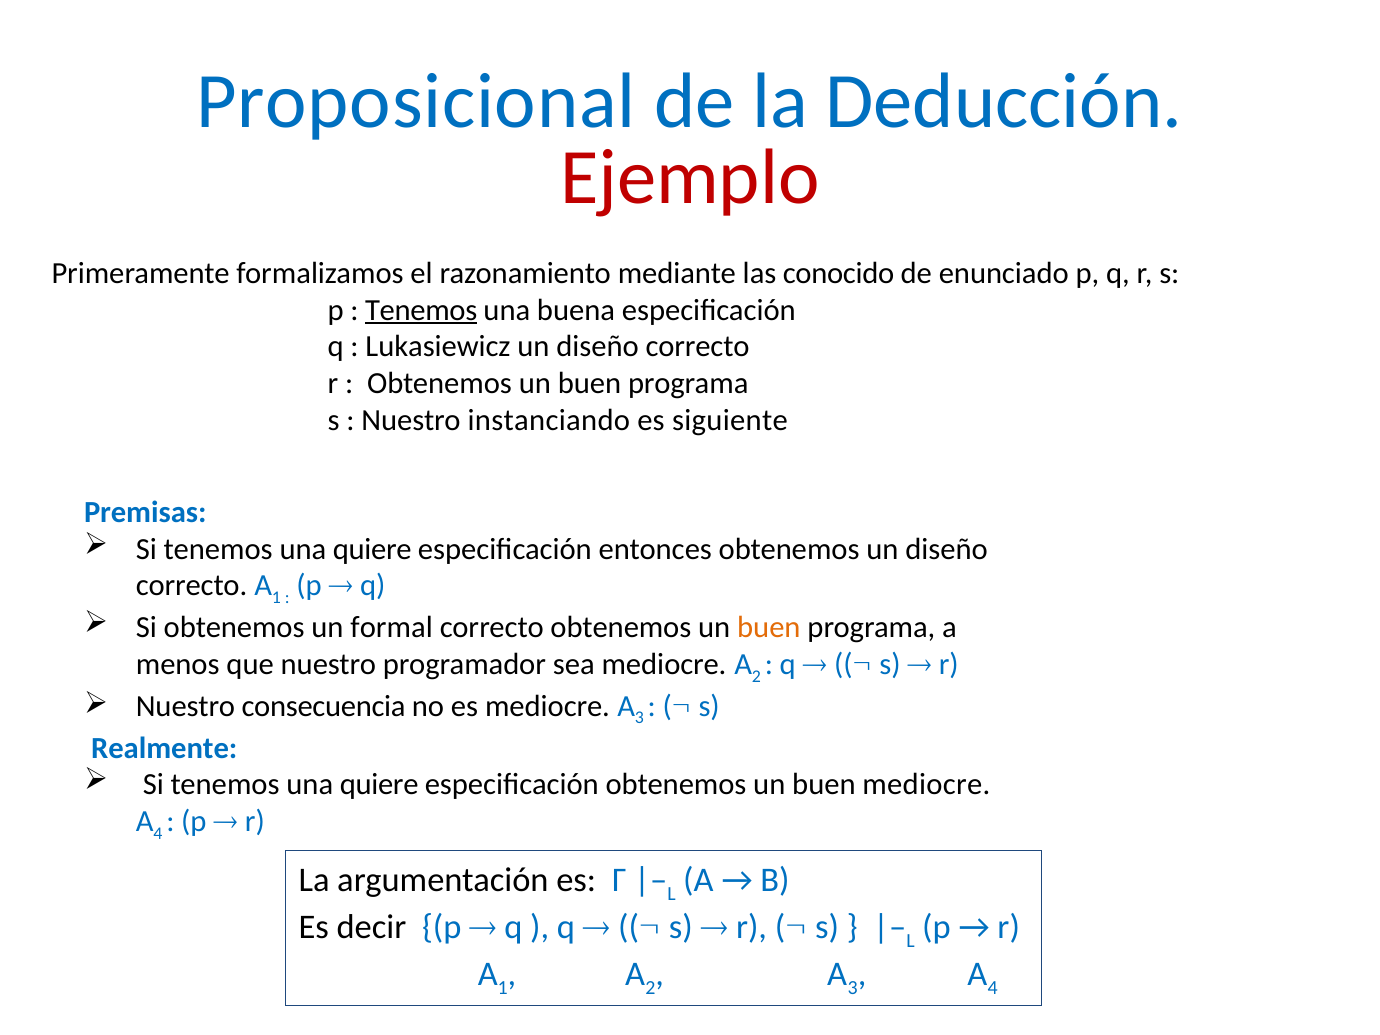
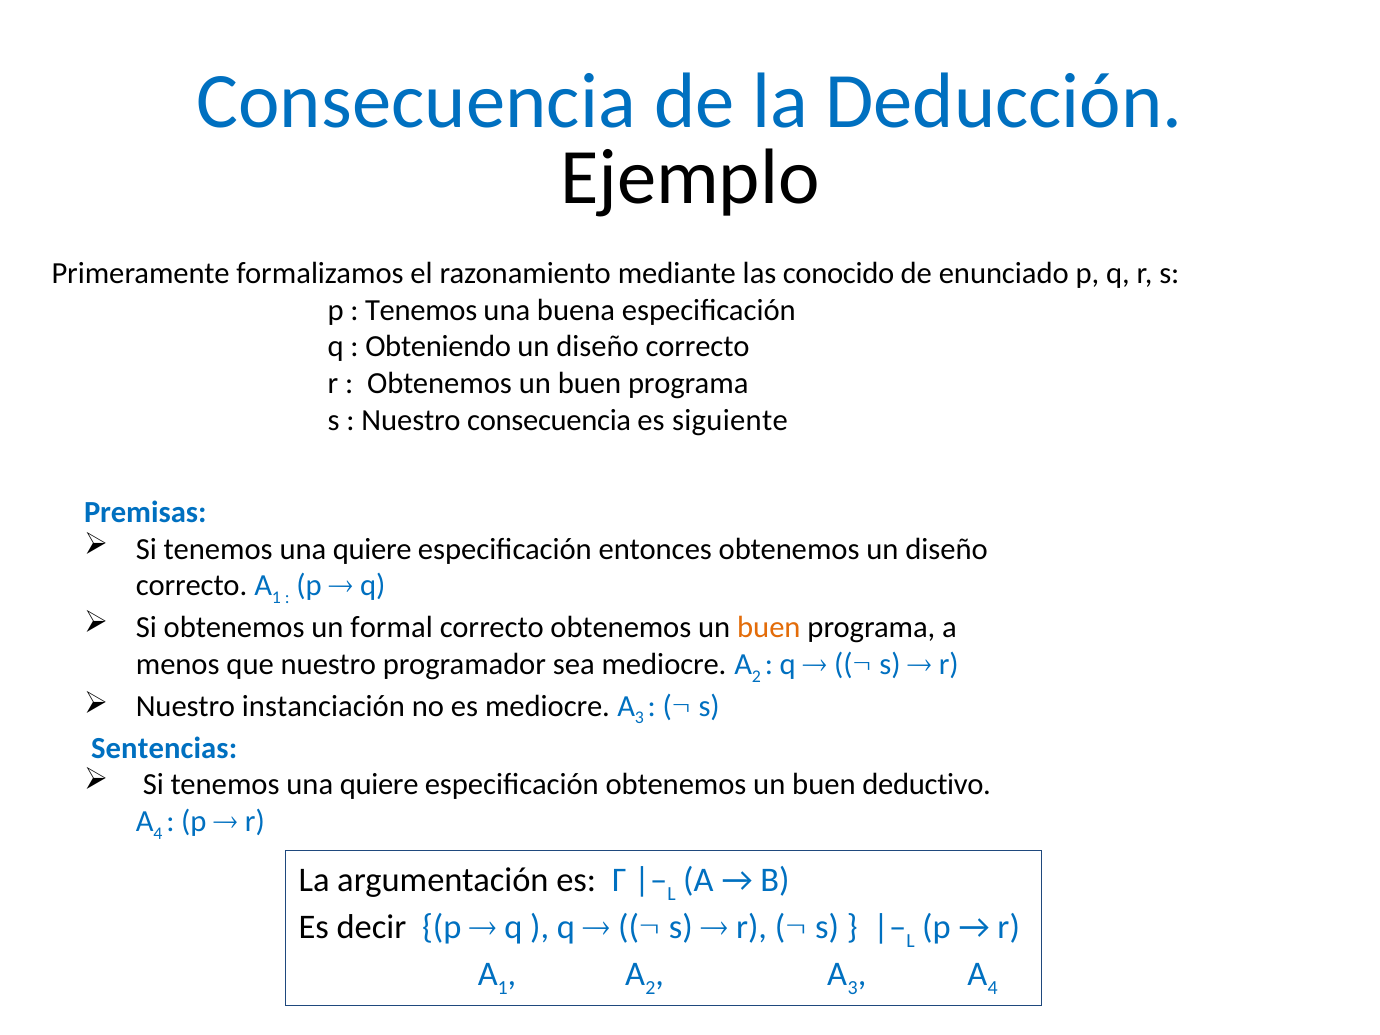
Proposicional at (416, 102): Proposicional -> Consecuencia
Ejemplo colour: red -> black
Tenemos at (421, 310) underline: present -> none
Lukasiewicz: Lukasiewicz -> Obteniendo
Nuestro instanciando: instanciando -> consecuencia
consecuencia: consecuencia -> instanciación
Realmente: Realmente -> Sentencias
buen mediocre: mediocre -> deductivo
